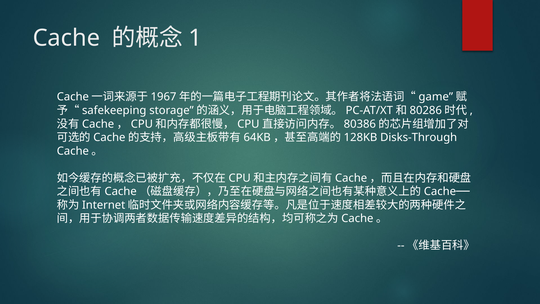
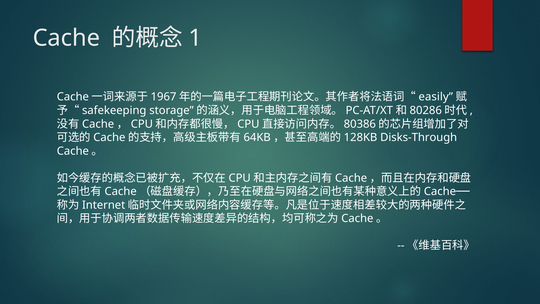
game: game -> easily
